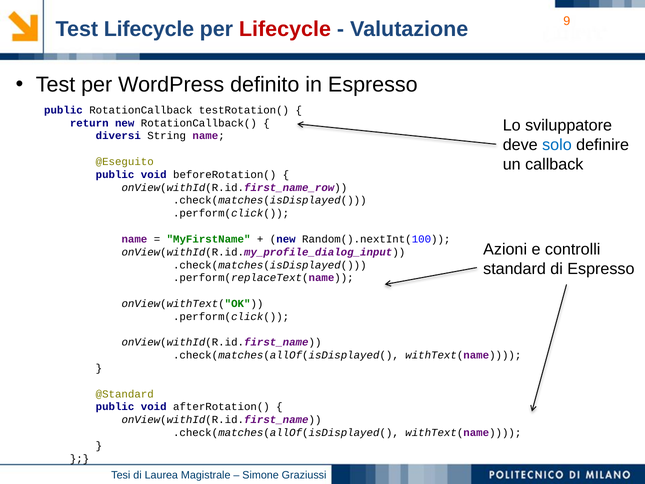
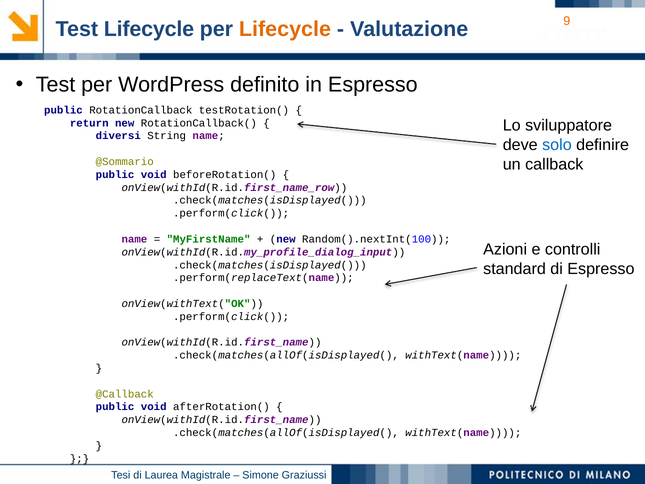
Lifecycle at (285, 29) colour: red -> orange
@Eseguito: @Eseguito -> @Sommario
@Standard: @Standard -> @Callback
